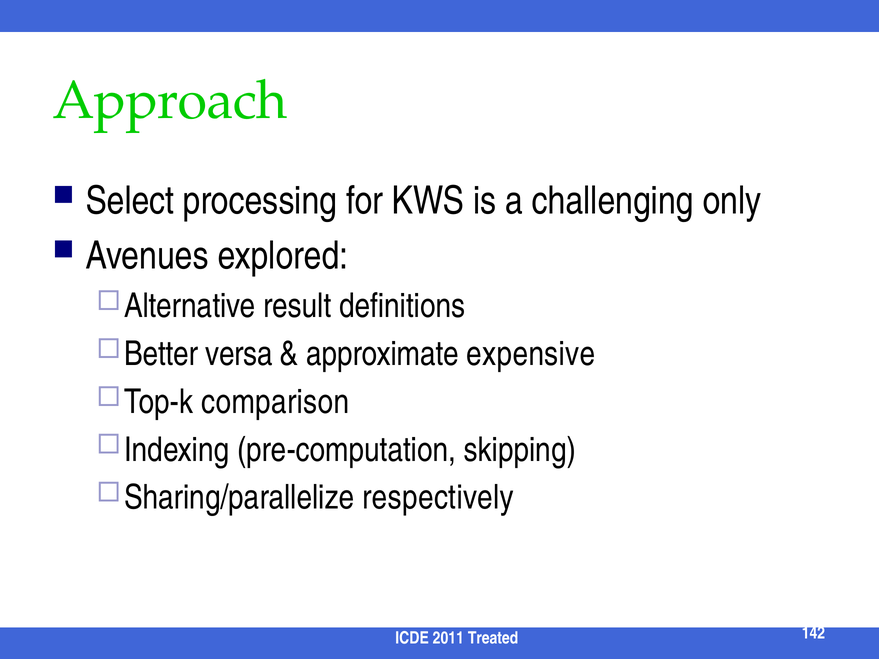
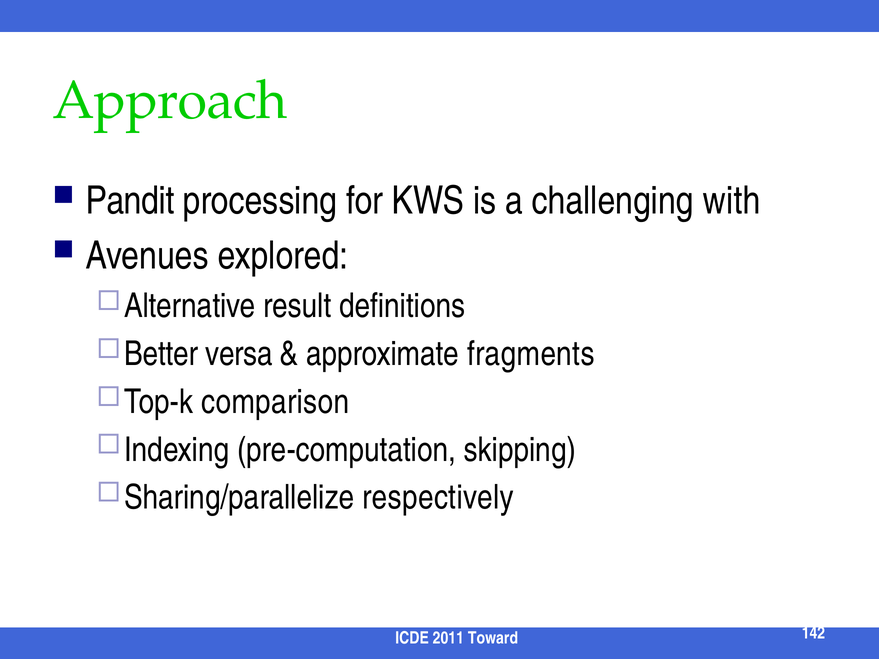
Select: Select -> Pandit
only: only -> with
expensive: expensive -> fragments
Treated: Treated -> Toward
